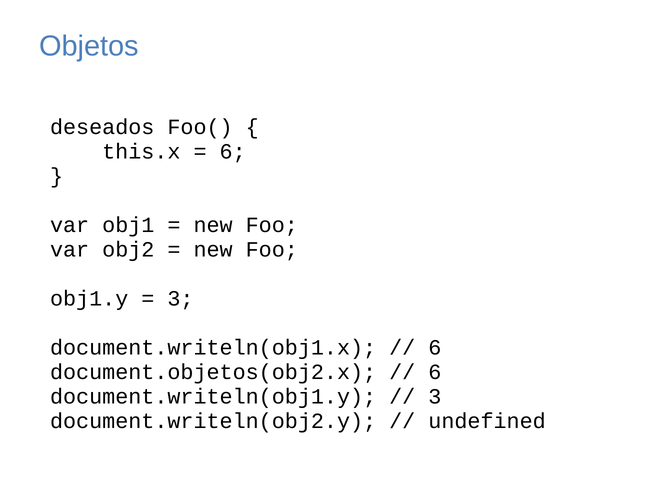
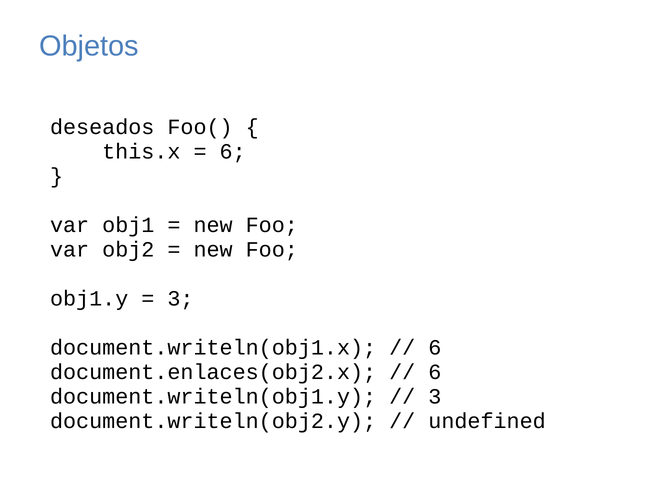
document.objetos(obj2.x: document.objetos(obj2.x -> document.enlaces(obj2.x
